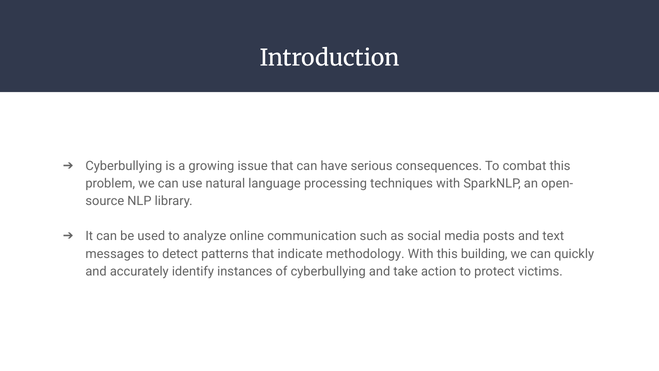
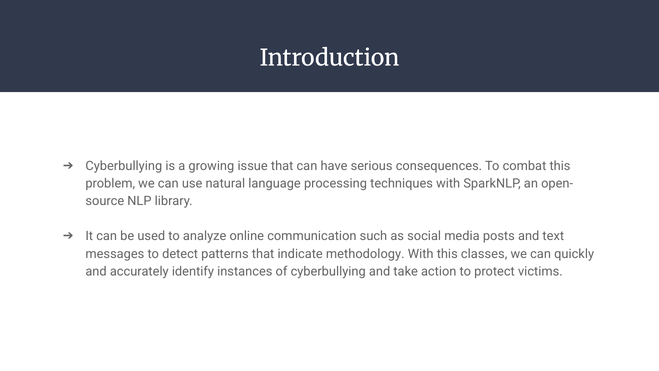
building: building -> classes
